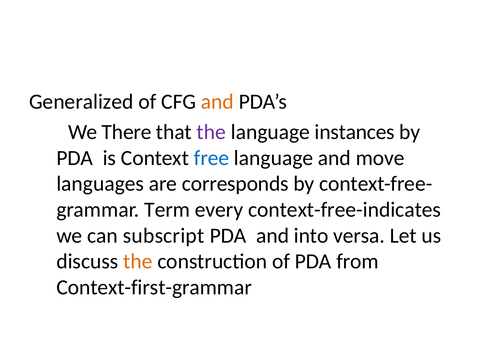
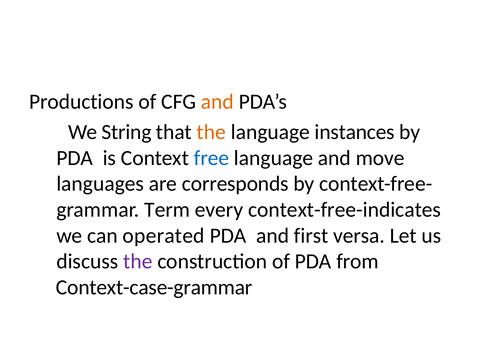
Generalized: Generalized -> Productions
There: There -> String
the at (211, 132) colour: purple -> orange
subscript: subscript -> operated
into: into -> first
the at (138, 261) colour: orange -> purple
Context-first-grammar: Context-first-grammar -> Context-case-grammar
